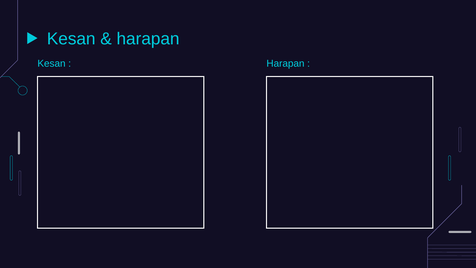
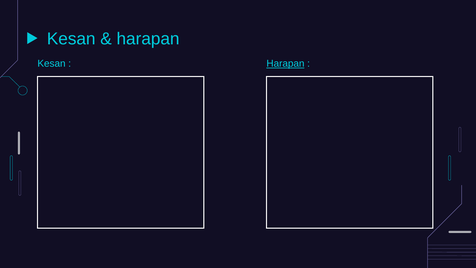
Harapan at (285, 64) underline: none -> present
